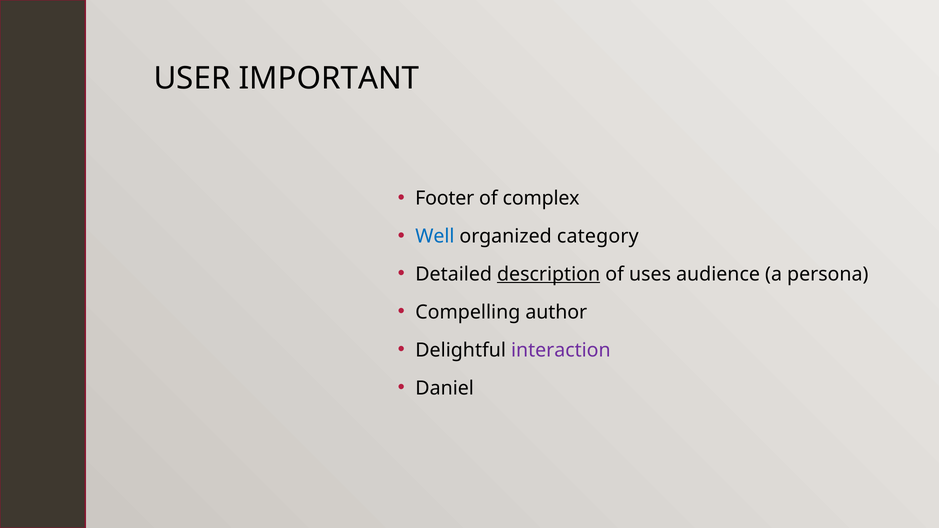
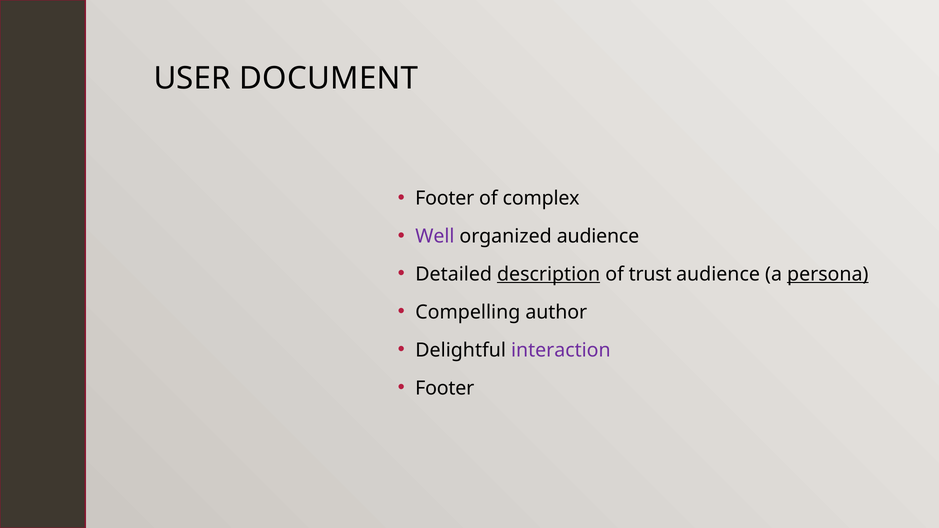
IMPORTANT: IMPORTANT -> DOCUMENT
Well colour: blue -> purple
organized category: category -> audience
uses: uses -> trust
persona underline: none -> present
Daniel at (445, 388): Daniel -> Footer
